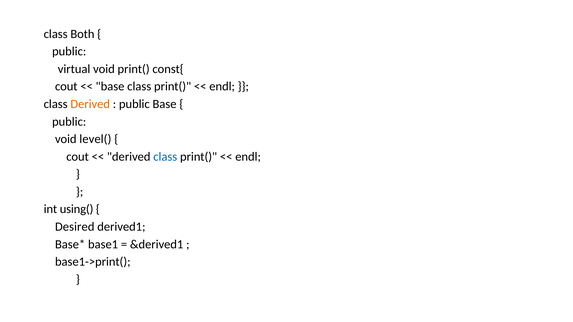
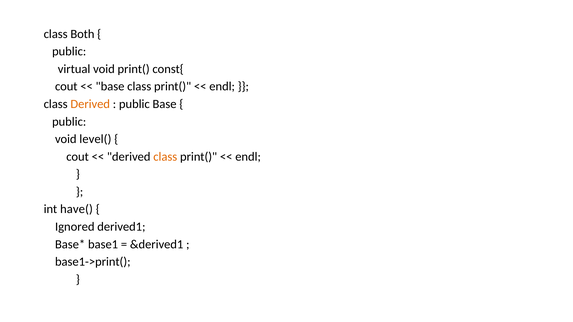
class at (165, 157) colour: blue -> orange
using(: using( -> have(
Desired: Desired -> Ignored
